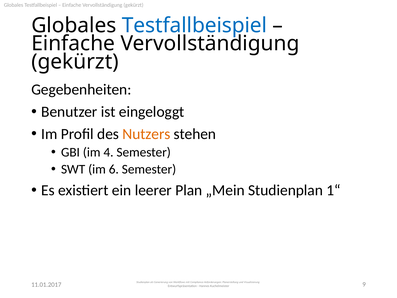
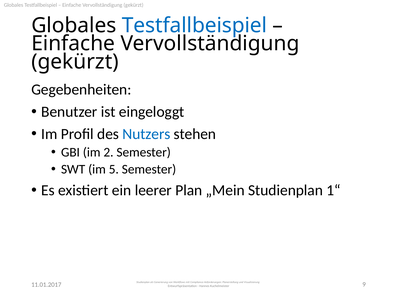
Nutzers colour: orange -> blue
4: 4 -> 2
6: 6 -> 5
